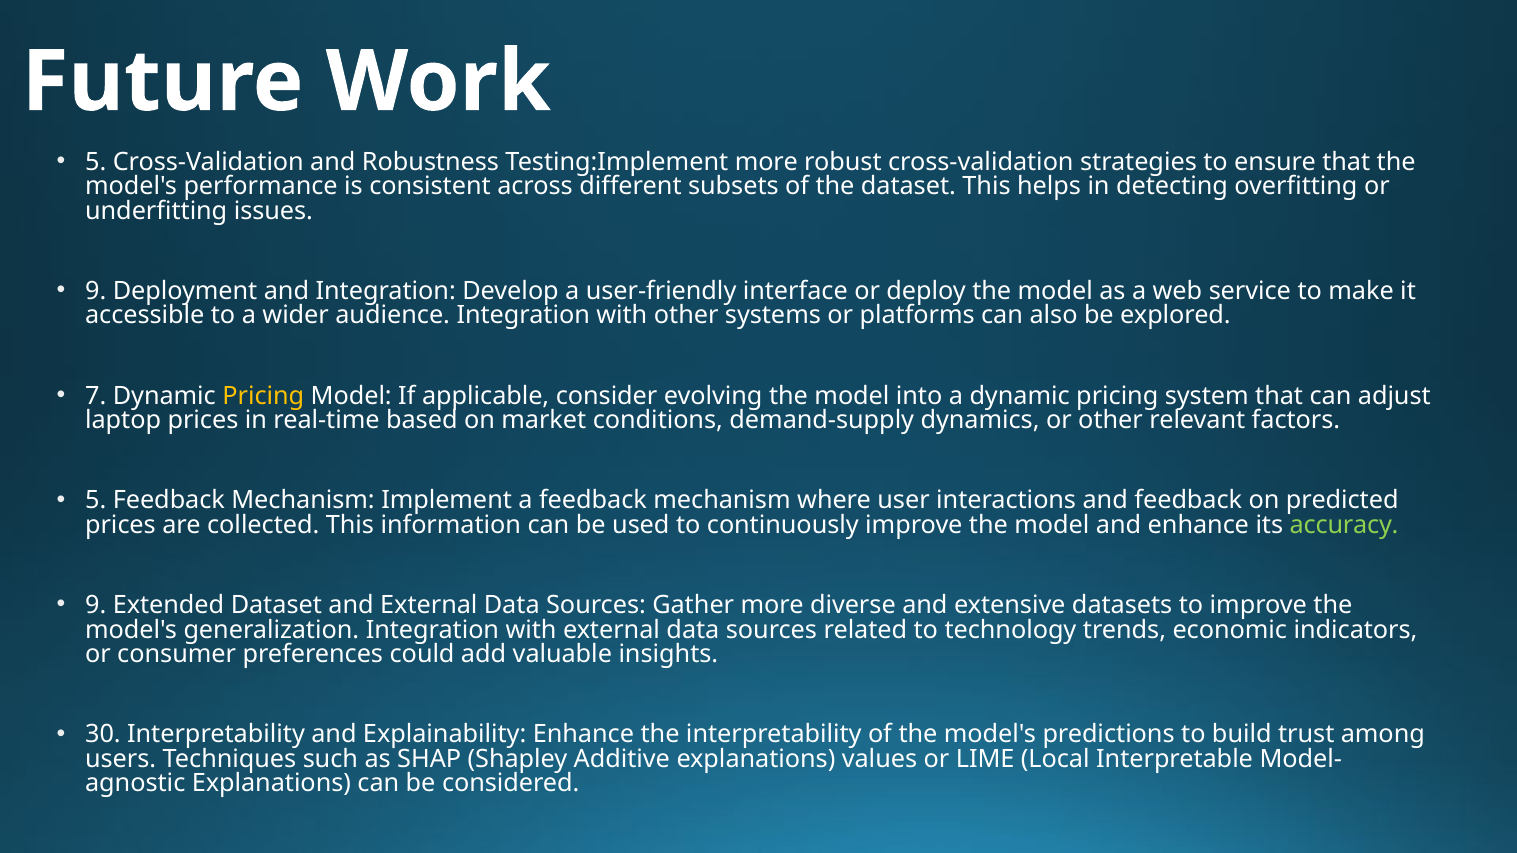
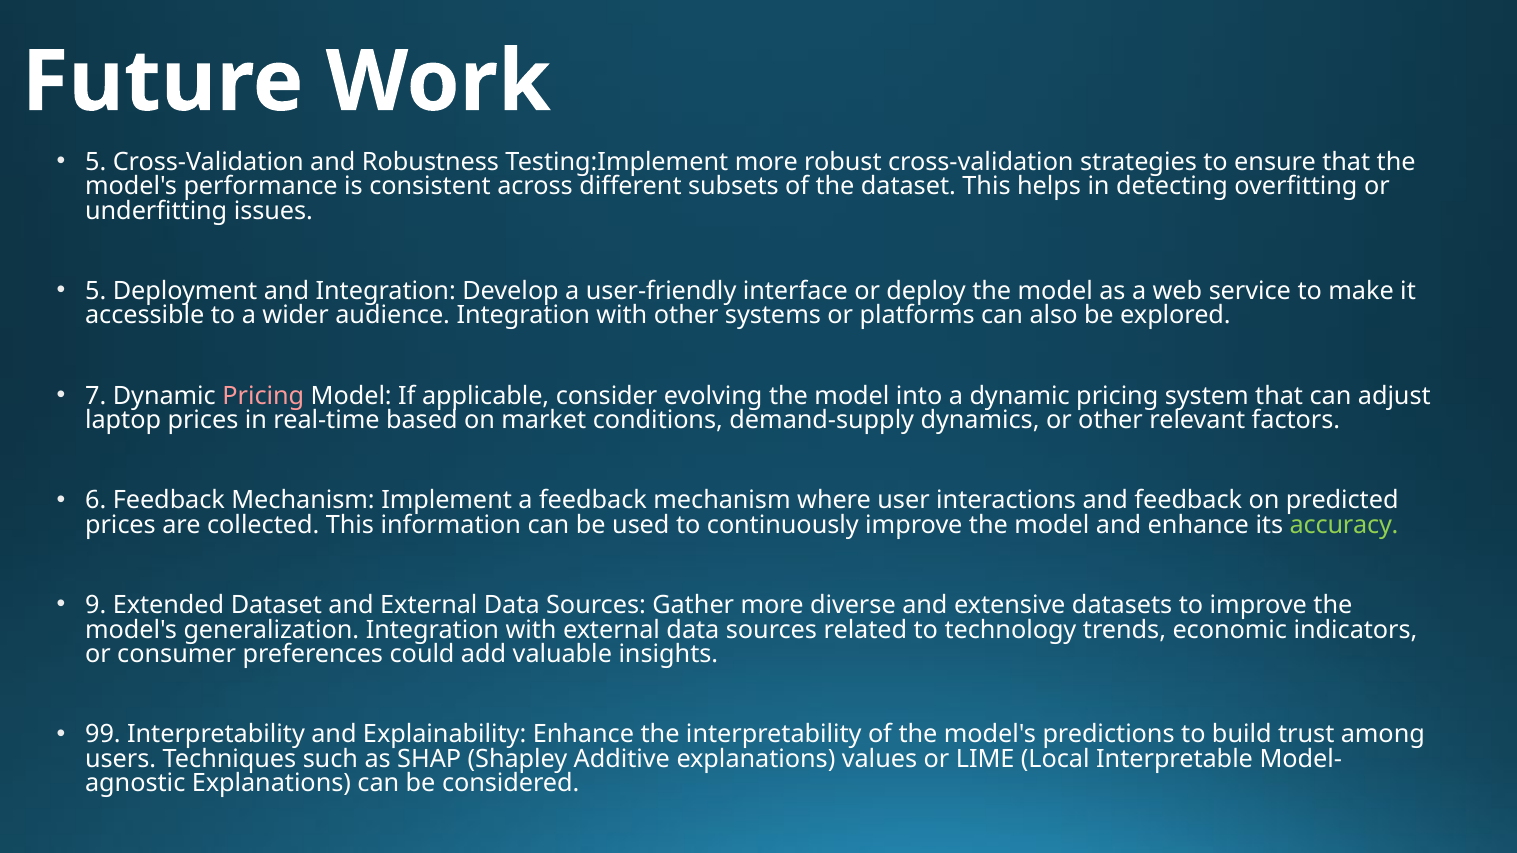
9 at (96, 291): 9 -> 5
Pricing at (263, 396) colour: yellow -> pink
5 at (96, 501): 5 -> 6
30: 30 -> 99
